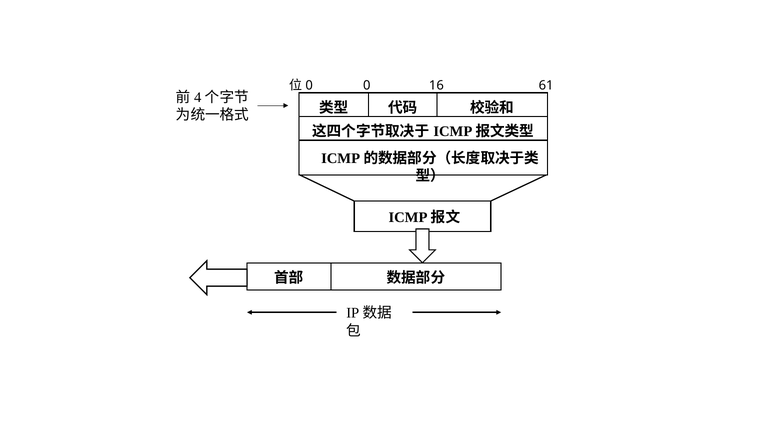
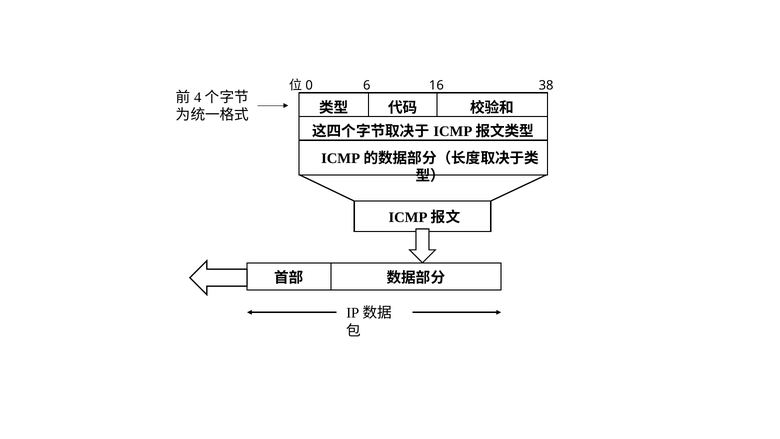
0: 0 -> 6
61: 61 -> 38
